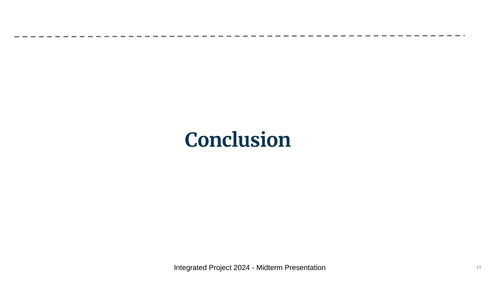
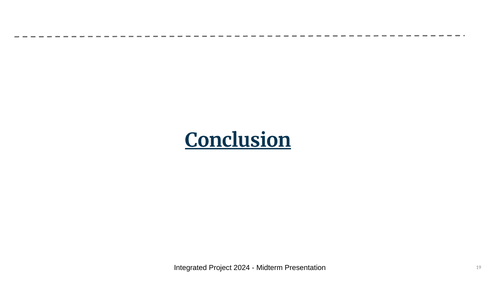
Conclusion underline: none -> present
